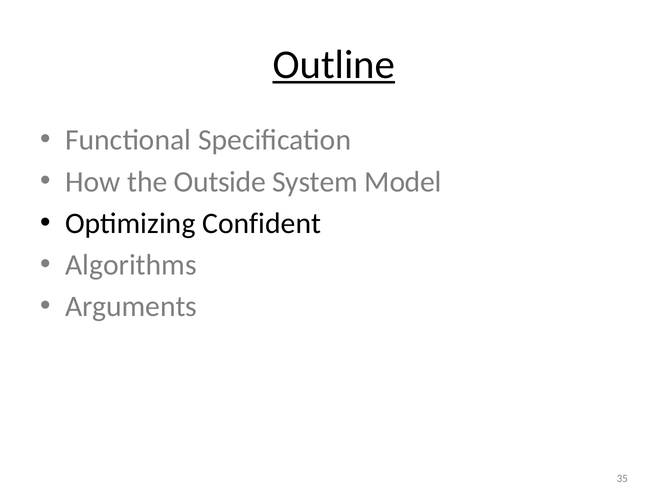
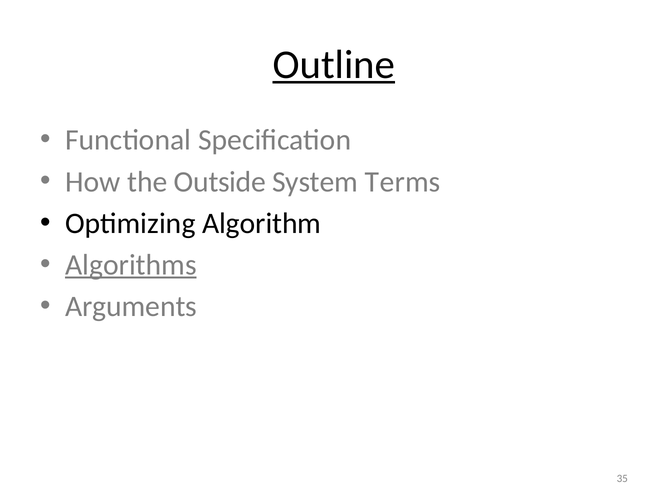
Model: Model -> Terms
Confident: Confident -> Algorithm
Algorithms underline: none -> present
